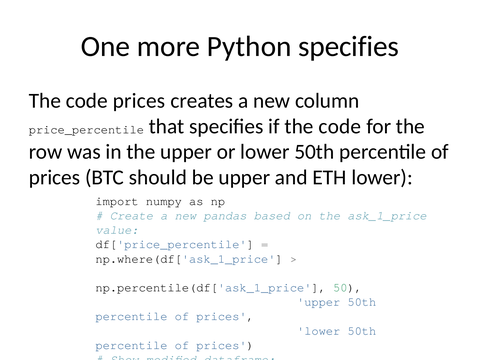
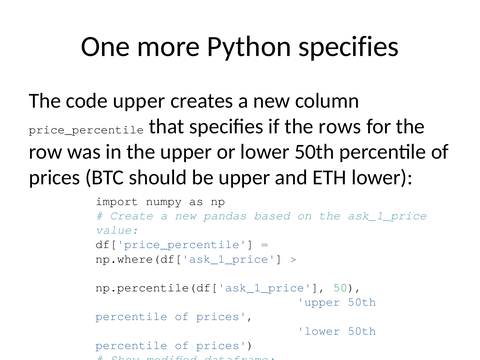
code prices: prices -> upper
if the code: code -> rows
